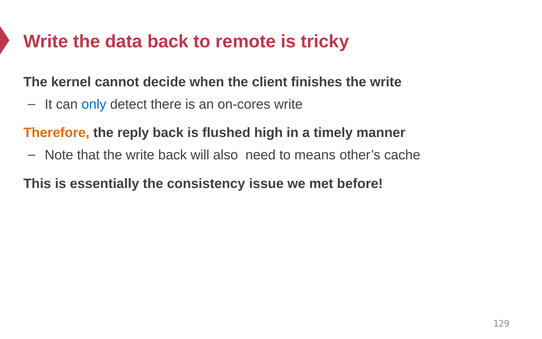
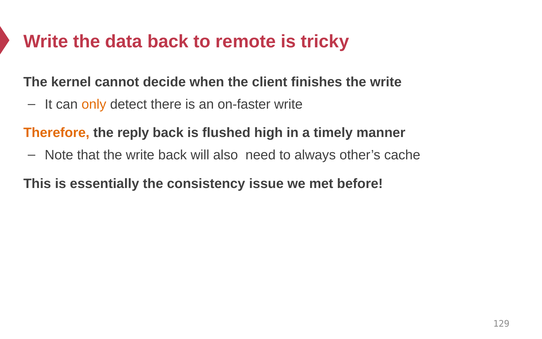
only colour: blue -> orange
on-cores: on-cores -> on-faster
means: means -> always
